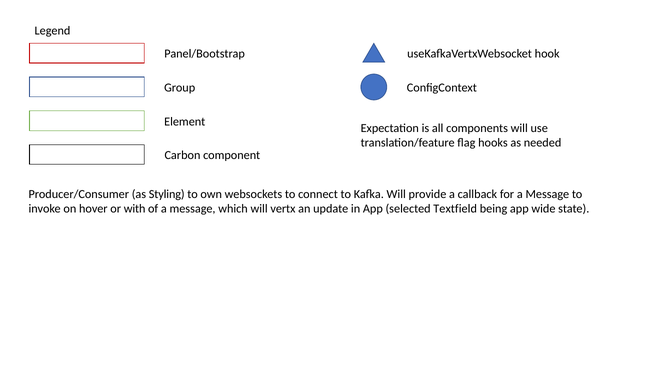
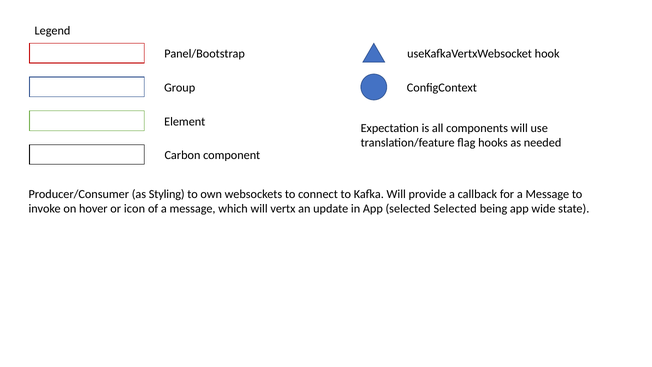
with: with -> icon
selected Textfield: Textfield -> Selected
